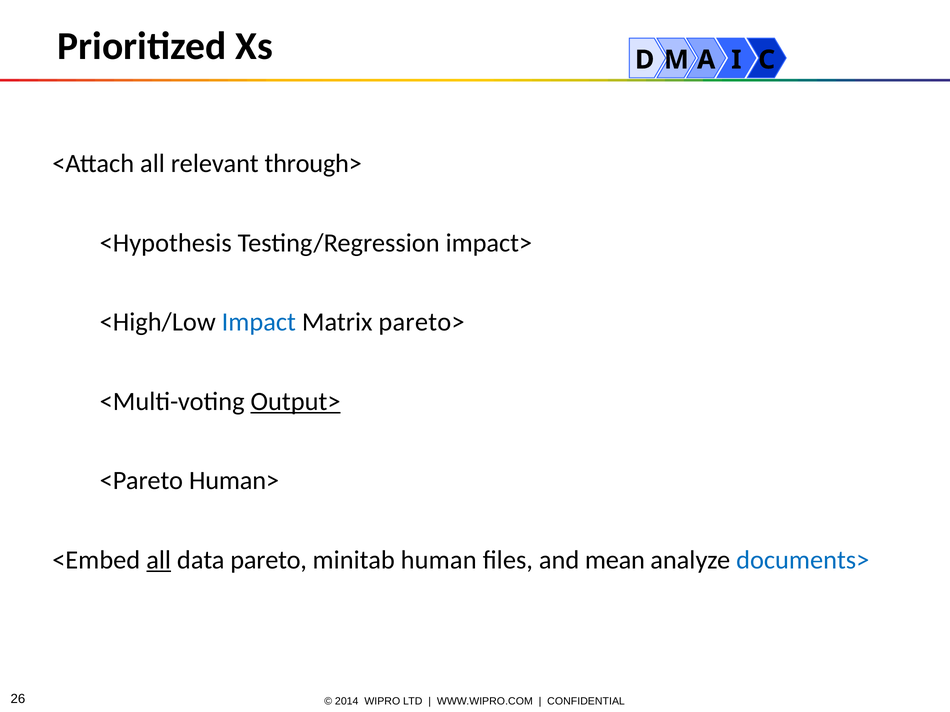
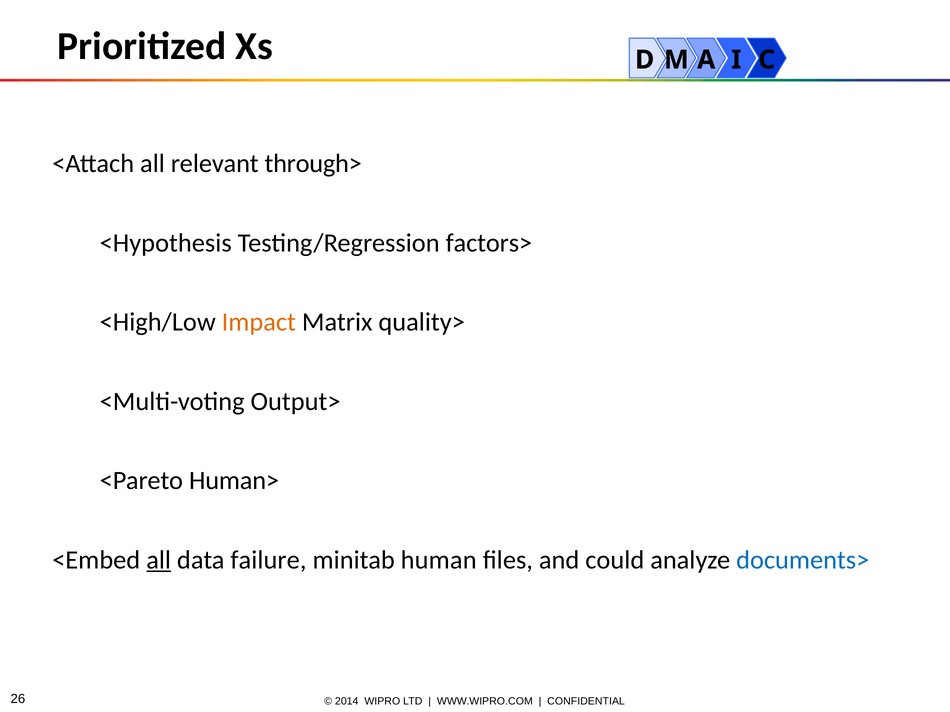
impact>: impact> -> factors>
Impact colour: blue -> orange
pareto>: pareto> -> quality>
Output> underline: present -> none
pareto: pareto -> failure
mean: mean -> could
